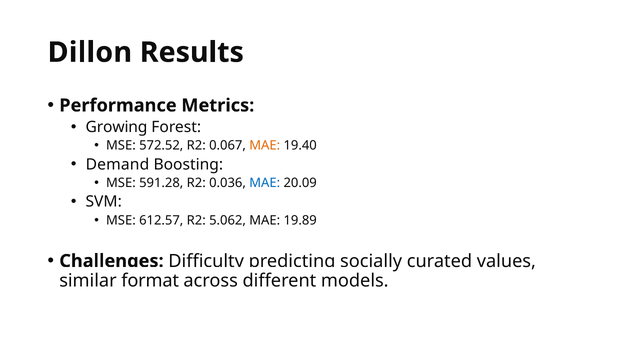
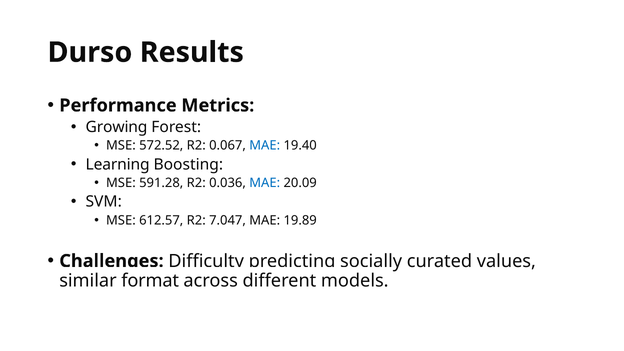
Dillon: Dillon -> Durso
MAE at (265, 146) colour: orange -> blue
Demand: Demand -> Learning
5.062: 5.062 -> 7.047
